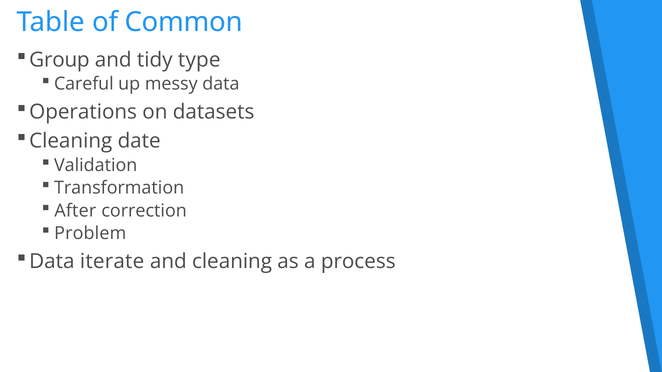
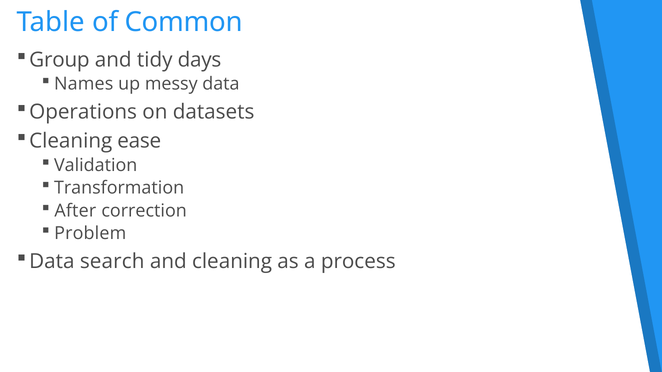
type: type -> days
Careful: Careful -> Names
date: date -> ease
iterate: iterate -> search
